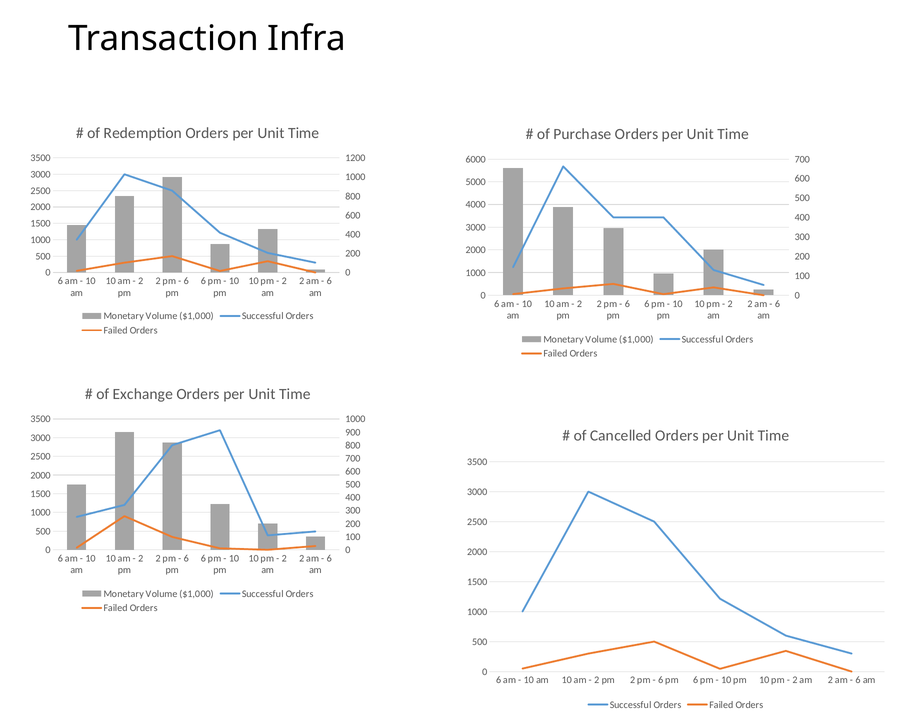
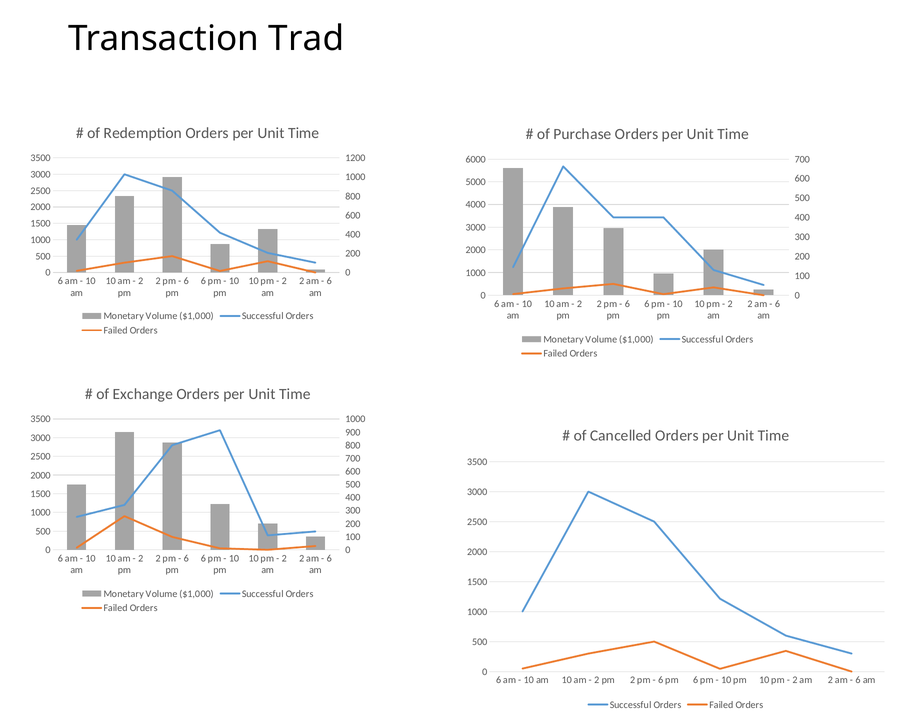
Infra: Infra -> Trad
